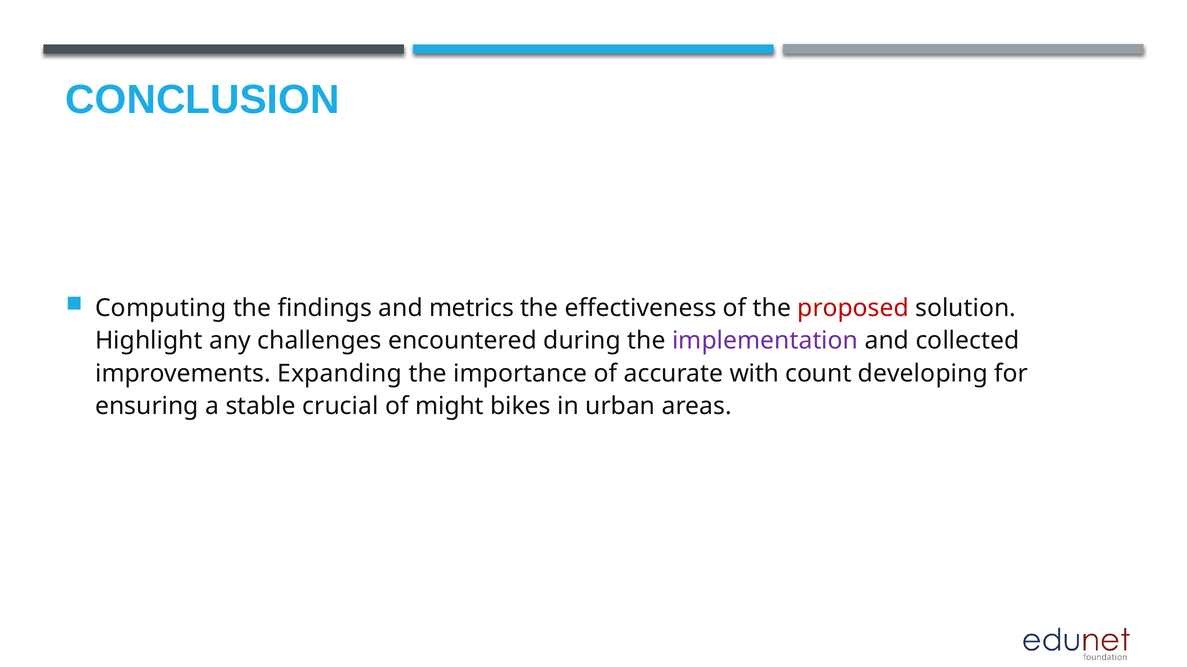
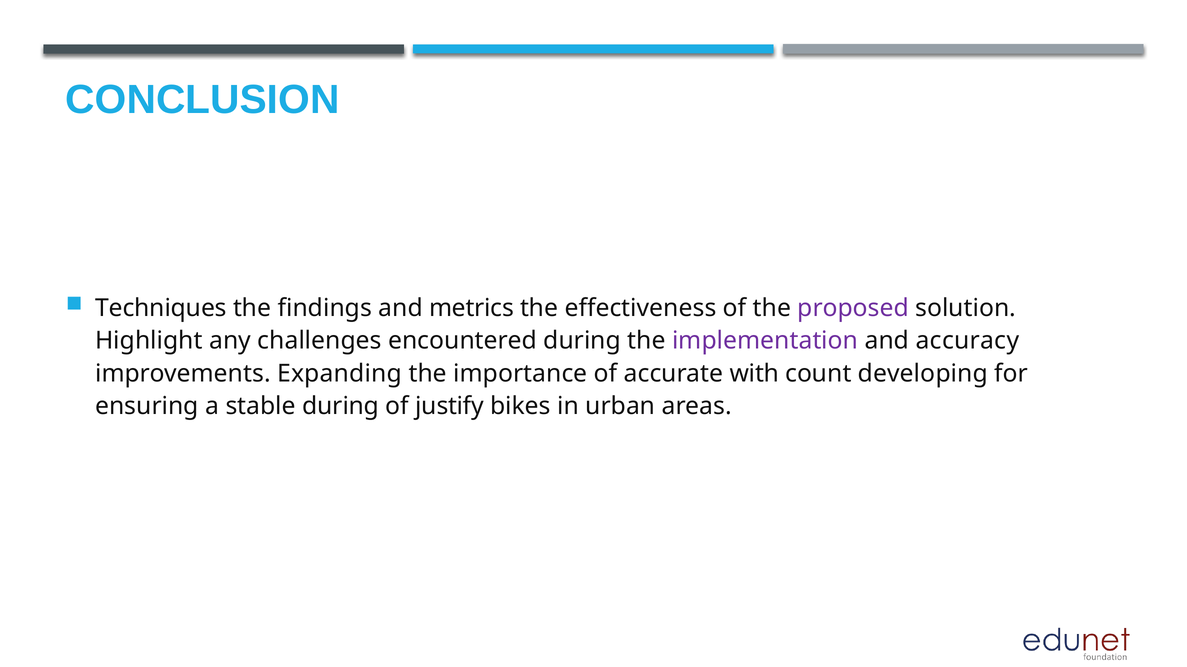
Computing: Computing -> Techniques
proposed colour: red -> purple
collected: collected -> accuracy
stable crucial: crucial -> during
might: might -> justify
